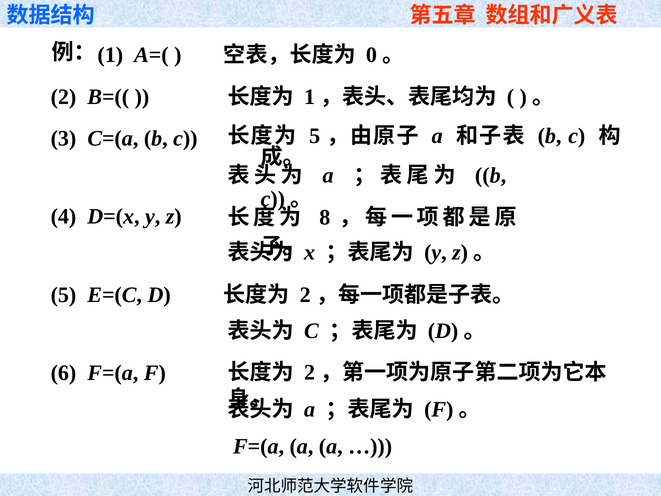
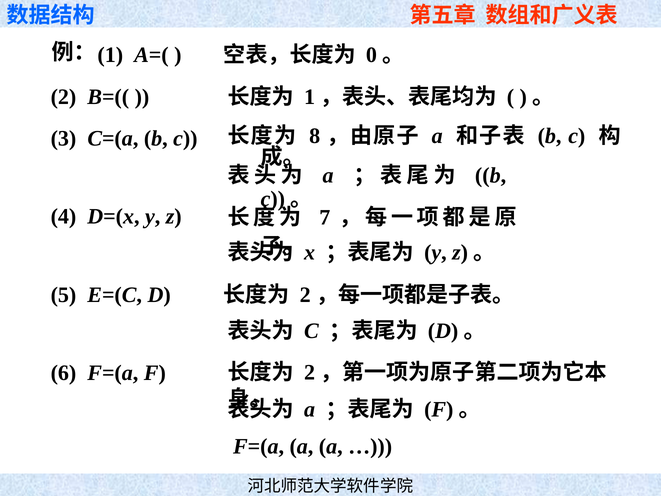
5 at (315, 136): 5 -> 8
8: 8 -> 7
